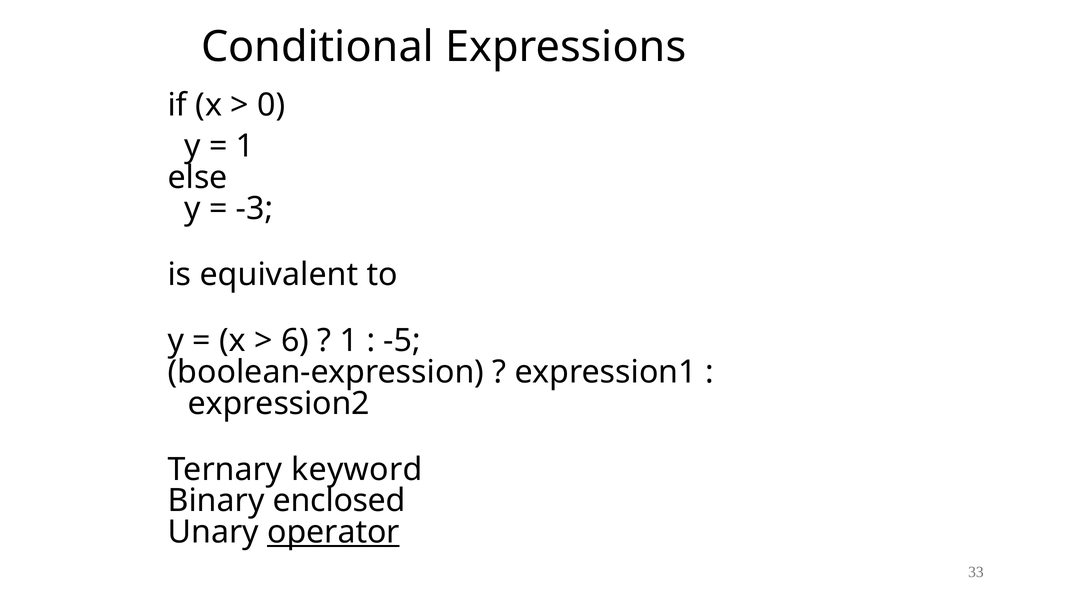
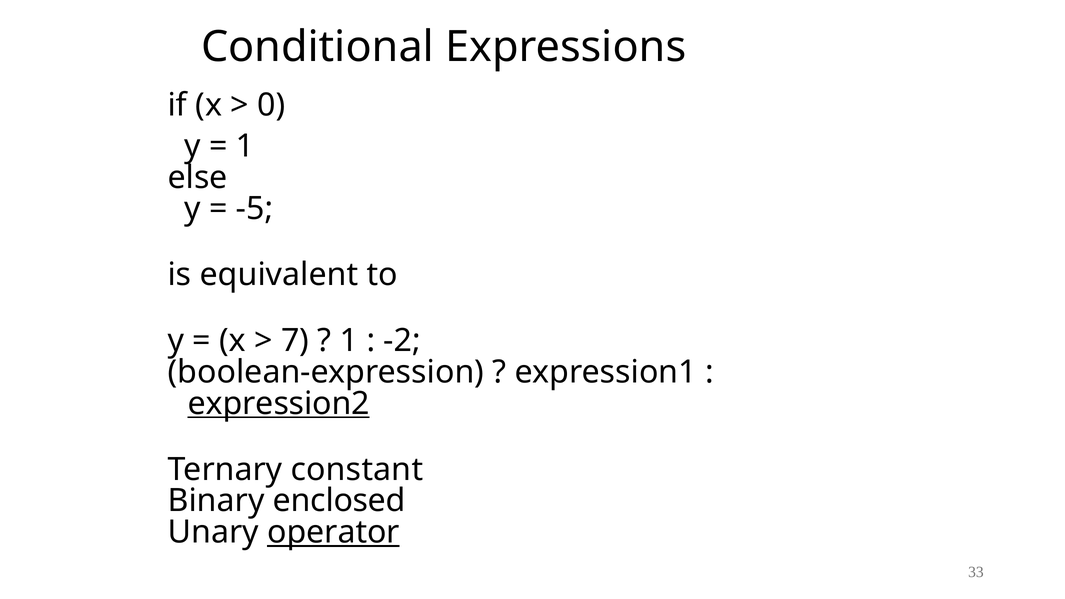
-3: -3 -> -5
6: 6 -> 7
-5: -5 -> -2
expression2 underline: none -> present
keyword: keyword -> constant
